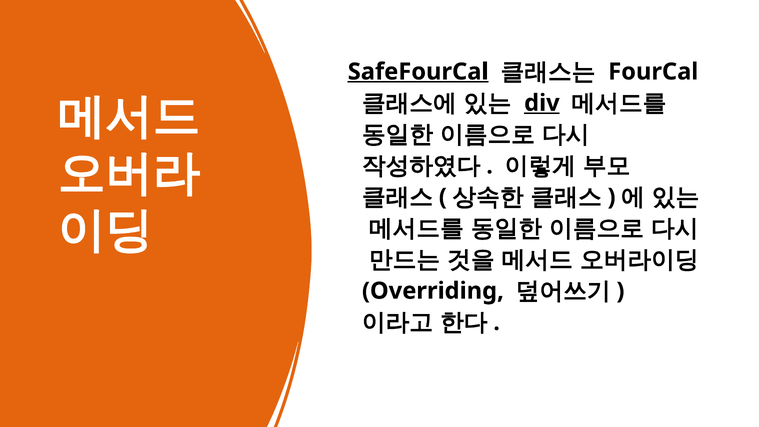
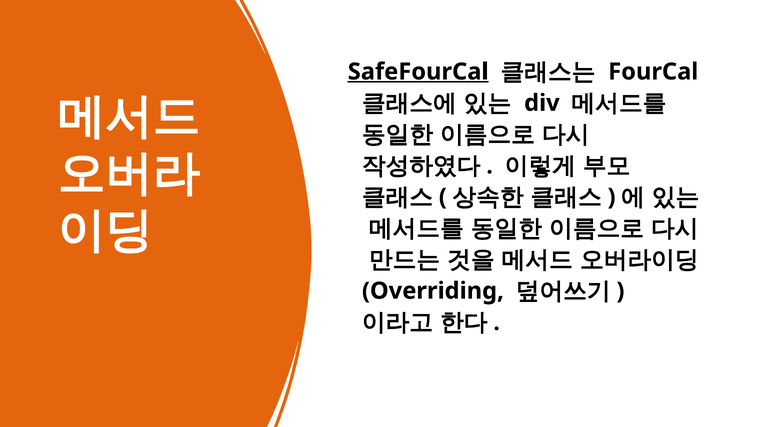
div underline: present -> none
